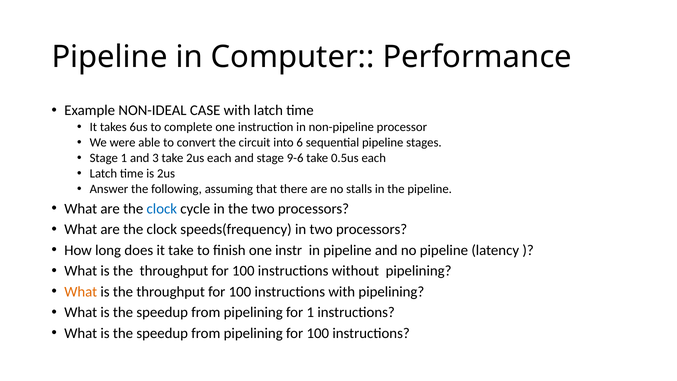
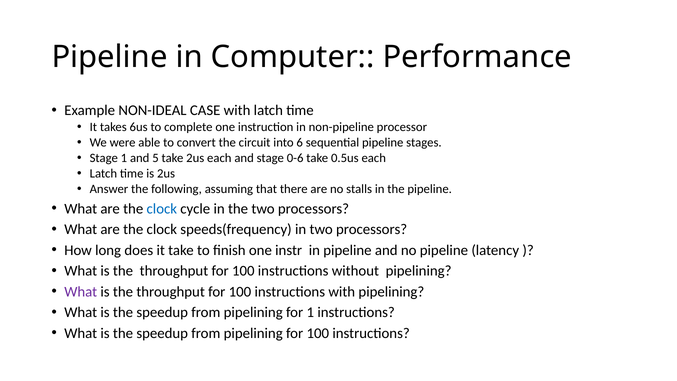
3: 3 -> 5
9-6: 9-6 -> 0-6
What at (81, 292) colour: orange -> purple
